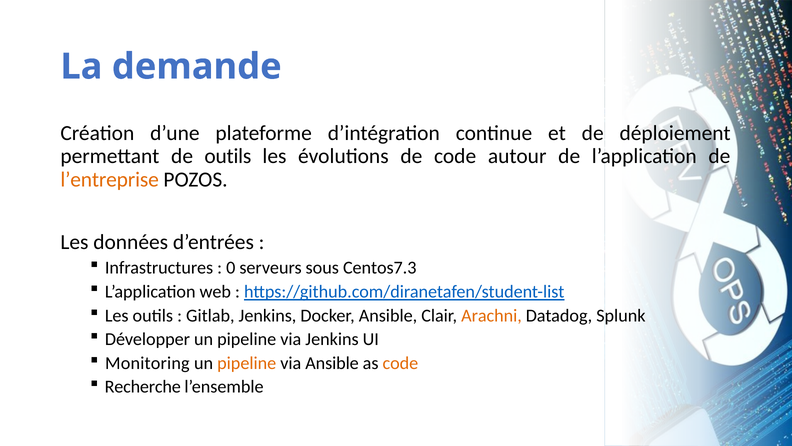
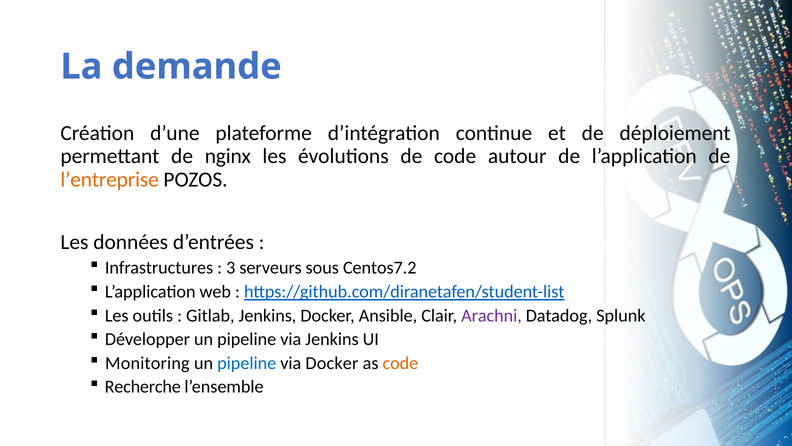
de outils: outils -> nginx
0: 0 -> 3
Centos7.3: Centos7.3 -> Centos7.2
Arachni colour: orange -> purple
pipeline at (247, 363) colour: orange -> blue
via Ansible: Ansible -> Docker
